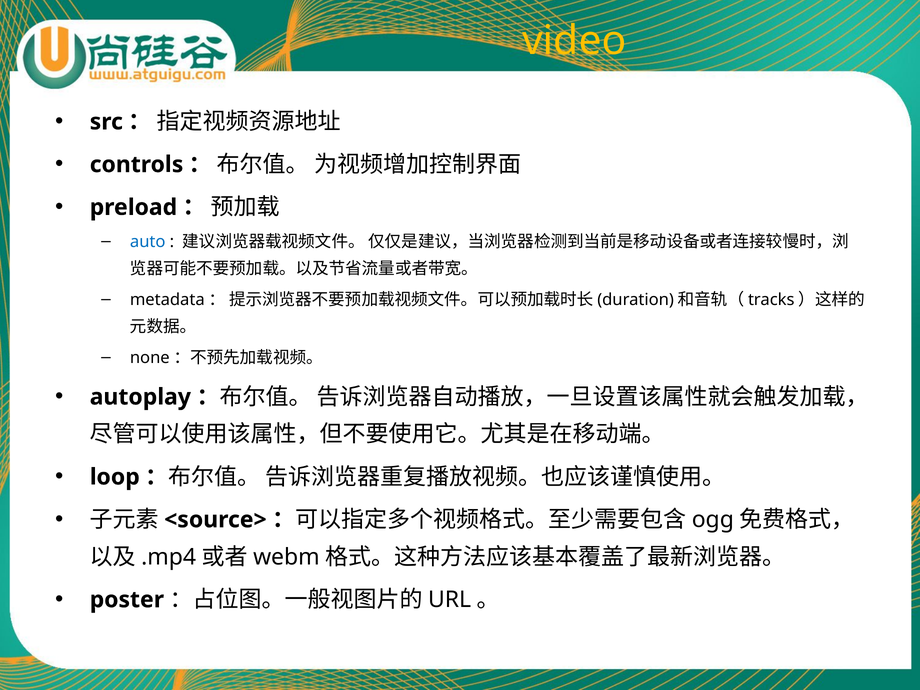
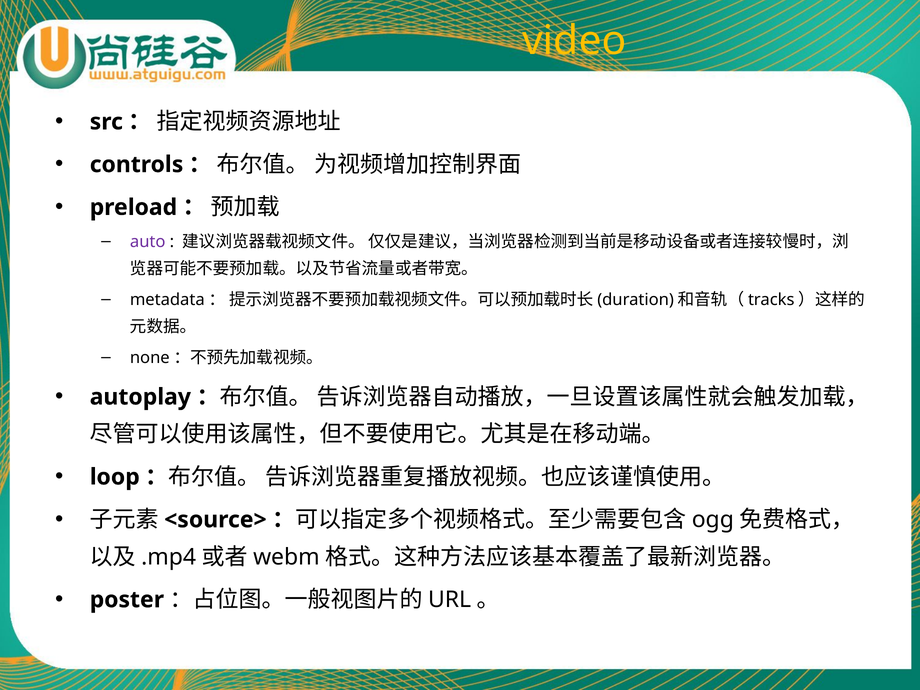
auto colour: blue -> purple
